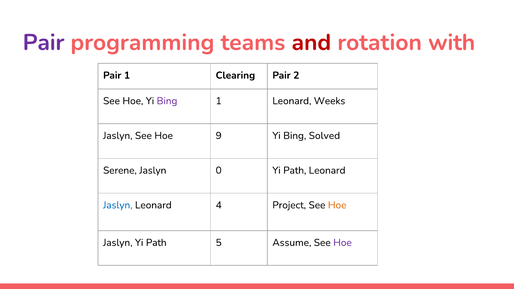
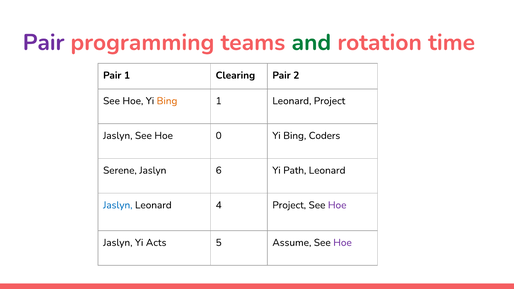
and colour: red -> green
with: with -> time
Bing at (167, 101) colour: purple -> orange
Leonard Weeks: Weeks -> Project
9: 9 -> 0
Solved: Solved -> Coders
0: 0 -> 6
Hoe at (337, 205) colour: orange -> purple
Jaslyn Yi Path: Path -> Acts
